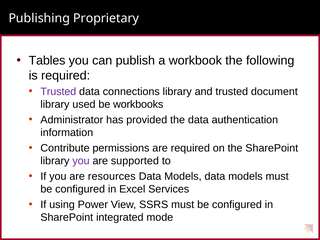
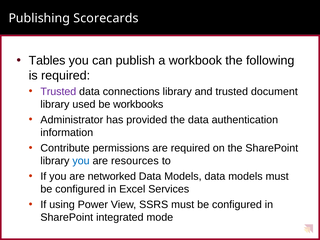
Proprietary: Proprietary -> Scorecards
you at (81, 161) colour: purple -> blue
supported: supported -> resources
resources: resources -> networked
